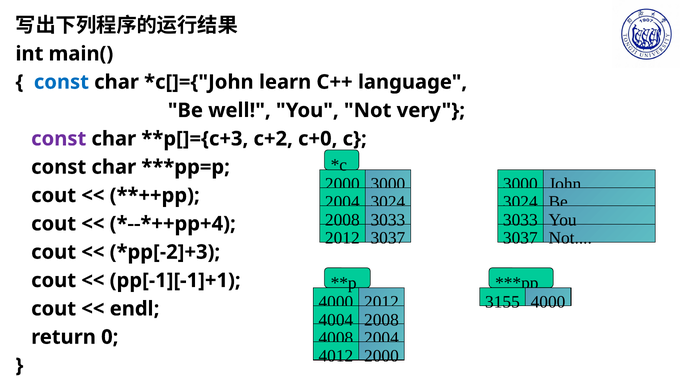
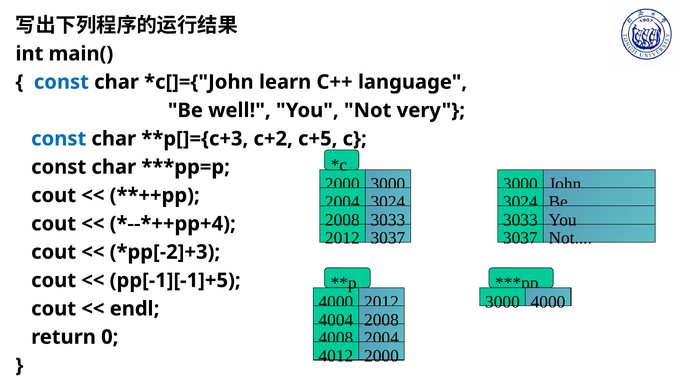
const at (59, 139) colour: purple -> blue
c+0: c+0 -> c+5
pp[-1][-1]+1: pp[-1][-1]+1 -> pp[-1][-1]+5
3155 at (502, 302): 3155 -> 3000
